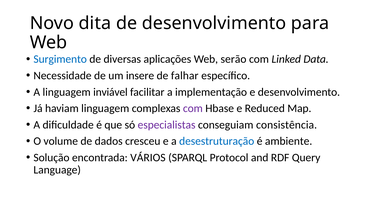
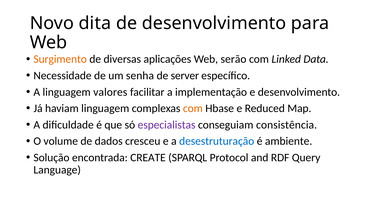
Surgimento colour: blue -> orange
insere: insere -> senha
falhar: falhar -> server
inviável: inviável -> valores
com at (193, 108) colour: purple -> orange
VÁRIOS: VÁRIOS -> CREATE
